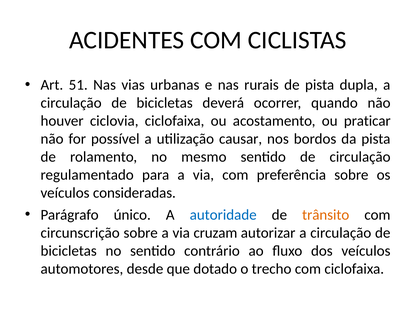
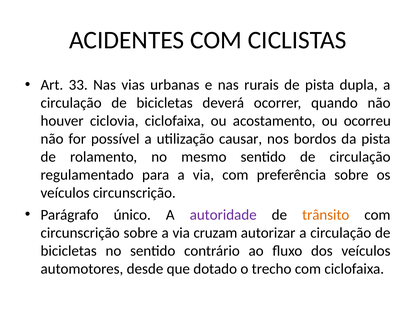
51: 51 -> 33
praticar: praticar -> ocorreu
veículos consideradas: consideradas -> circunscrição
autoridade colour: blue -> purple
